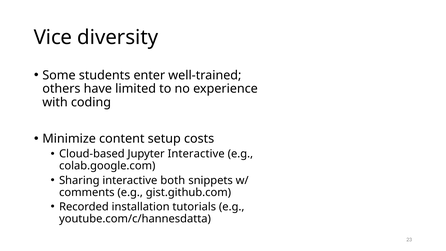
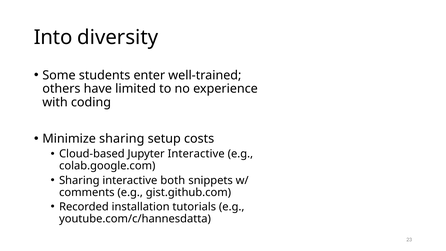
Vice: Vice -> Into
Minimize content: content -> sharing
